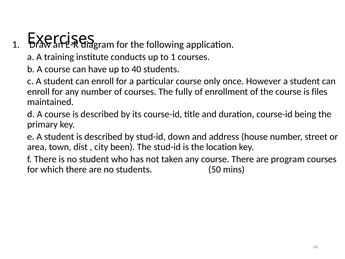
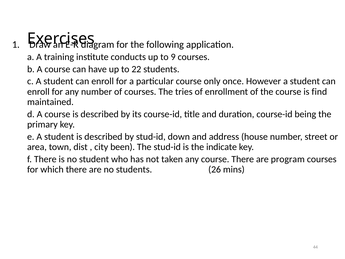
to 1: 1 -> 9
40: 40 -> 22
fully: fully -> tries
files: files -> find
location: location -> indicate
50: 50 -> 26
